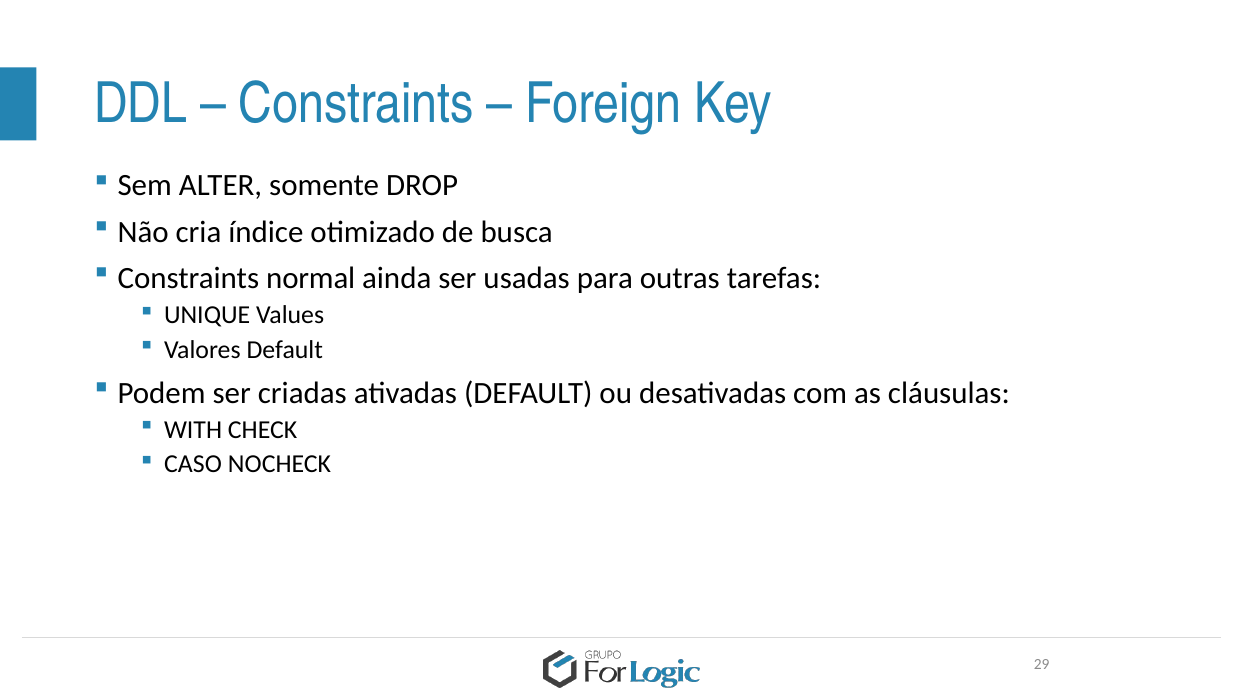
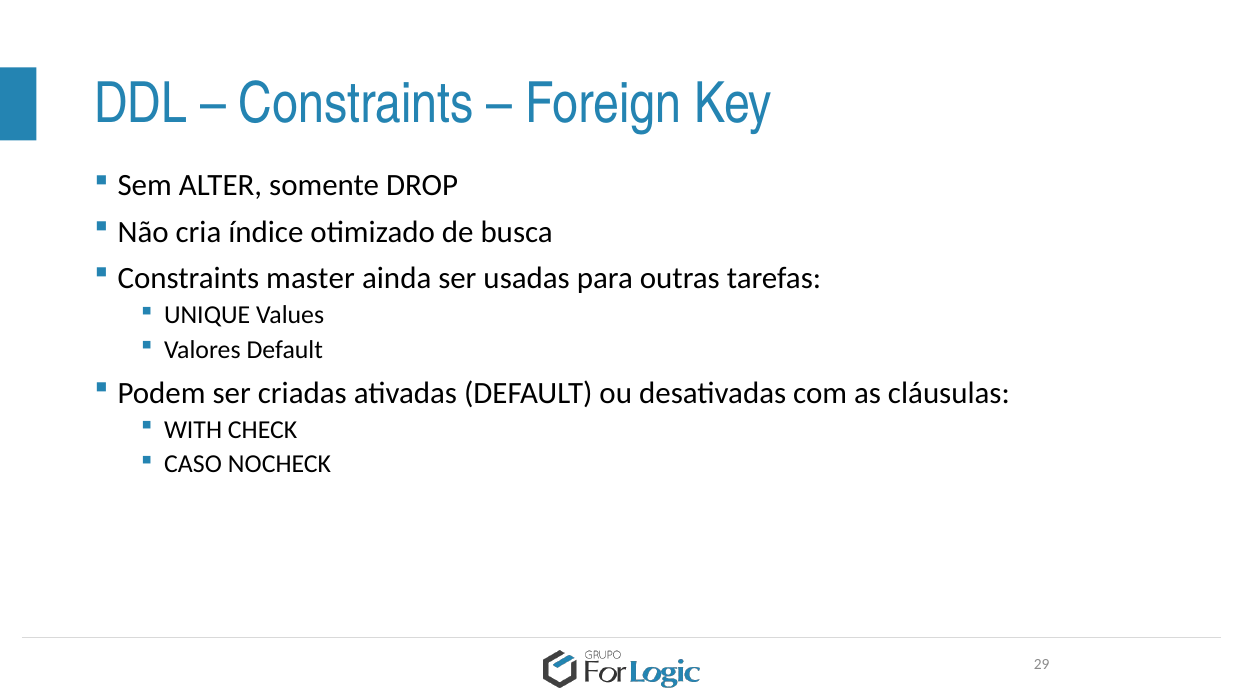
normal: normal -> master
